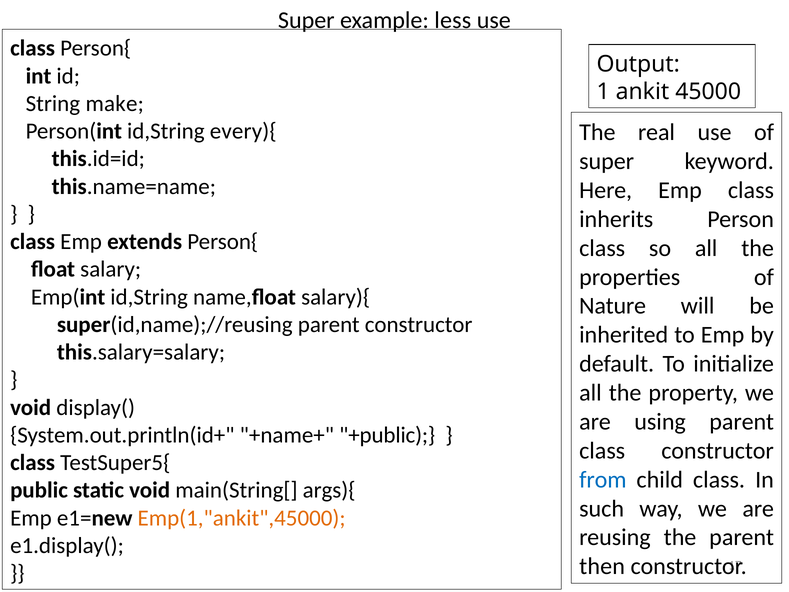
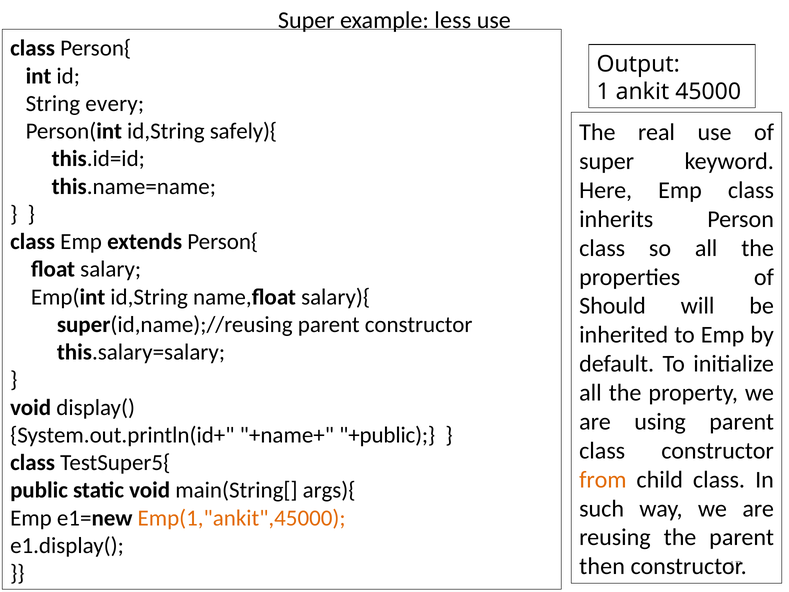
make: make -> every
every){: every){ -> safely){
Nature: Nature -> Should
from colour: blue -> orange
